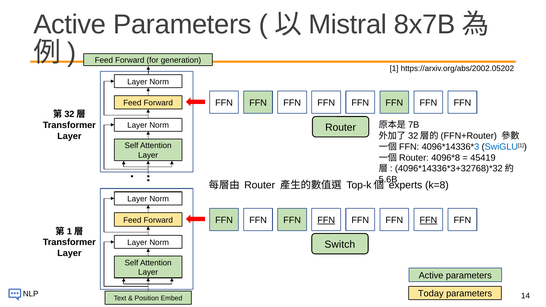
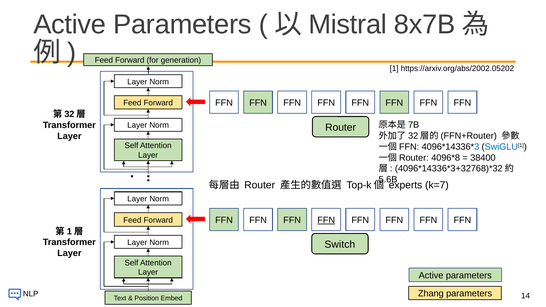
45419: 45419 -> 38400
k=8: k=8 -> k=7
FFN at (428, 220) underline: present -> none
Today: Today -> Zhang
